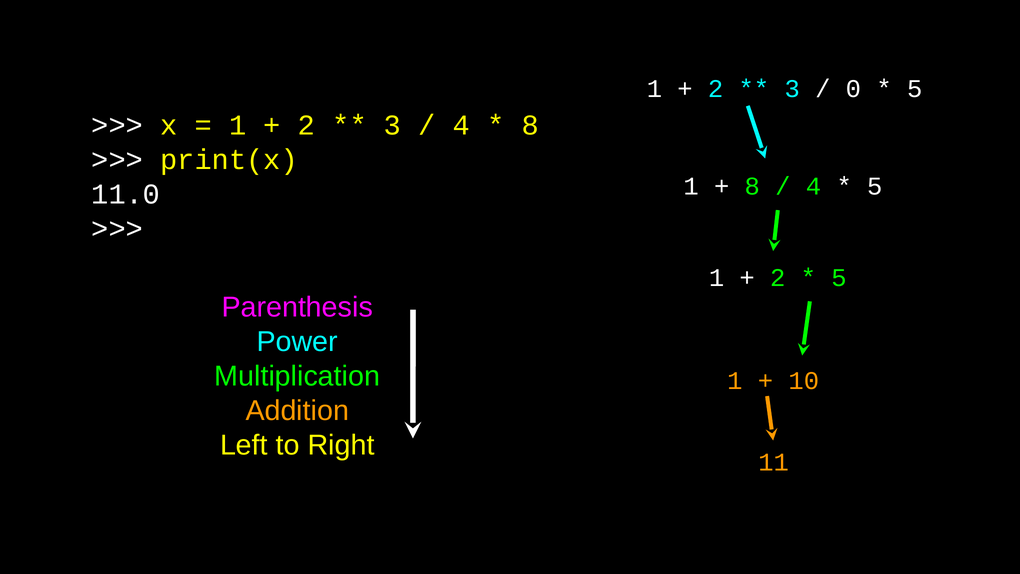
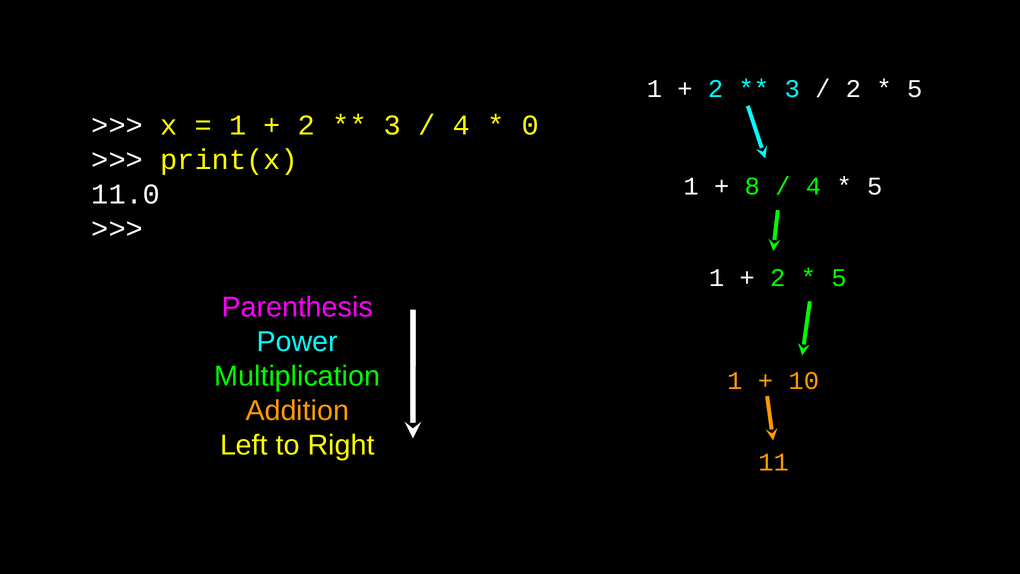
0 at (853, 89): 0 -> 2
8 at (530, 125): 8 -> 0
